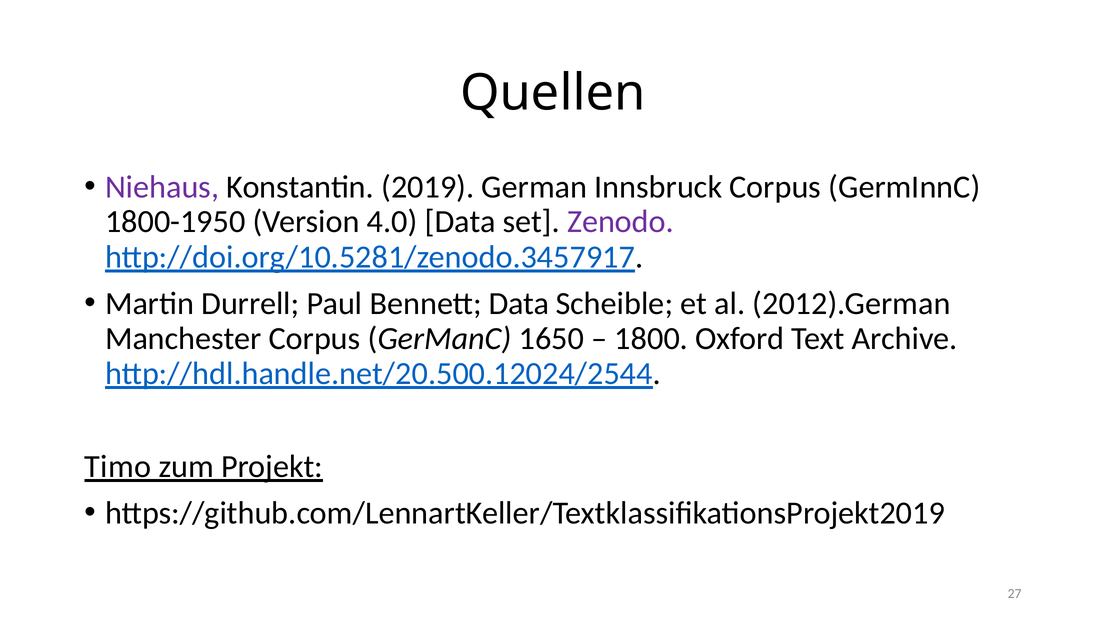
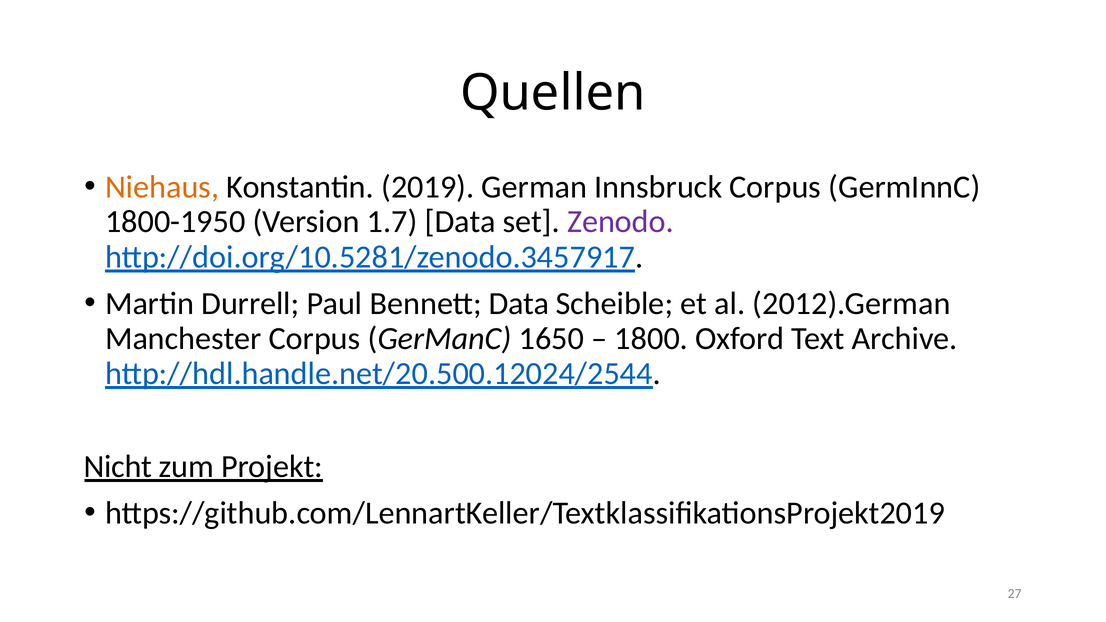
Niehaus colour: purple -> orange
4.0: 4.0 -> 1.7
Timo: Timo -> Nicht
